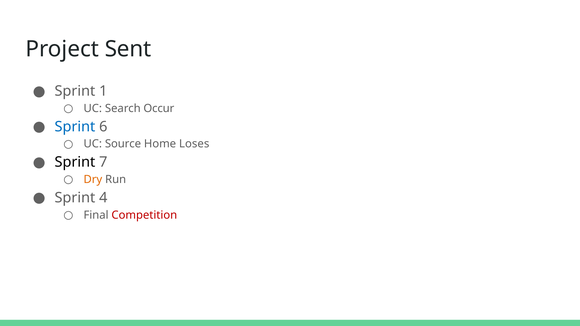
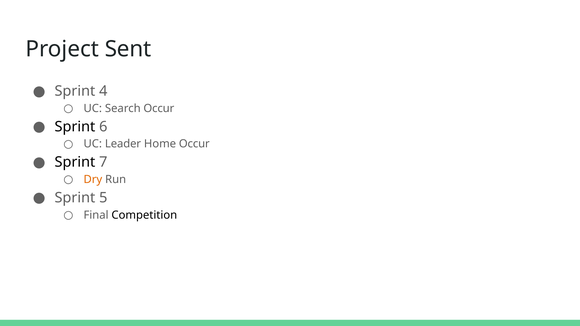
1: 1 -> 4
Sprint at (75, 127) colour: blue -> black
Source: Source -> Leader
Home Loses: Loses -> Occur
4: 4 -> 5
Competition colour: red -> black
